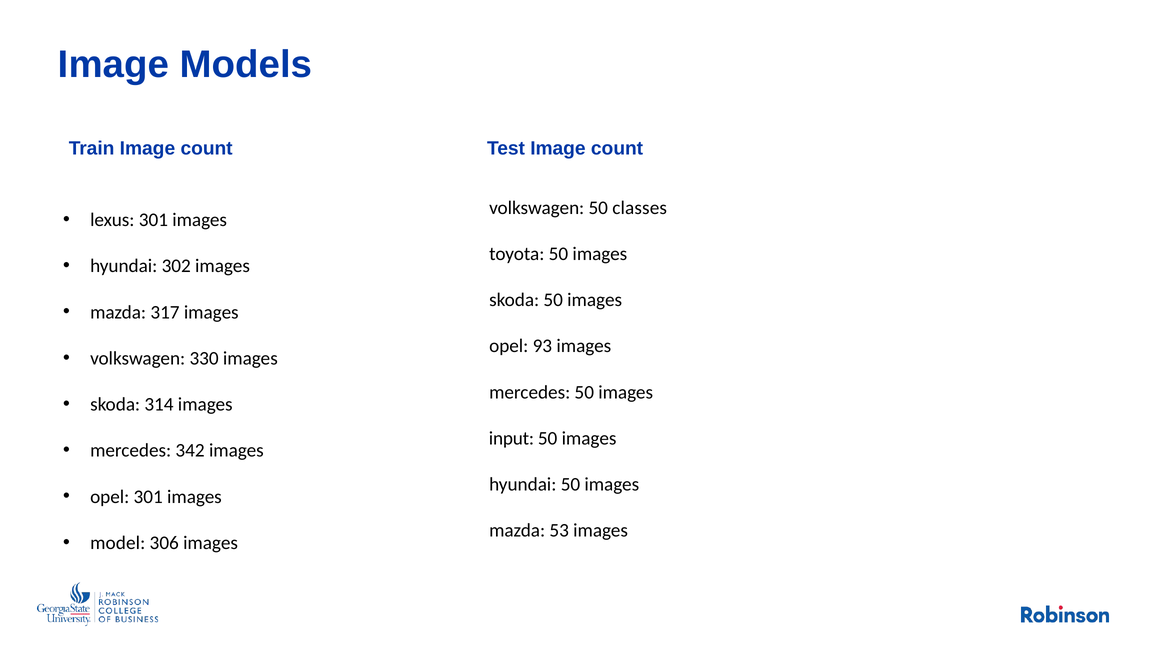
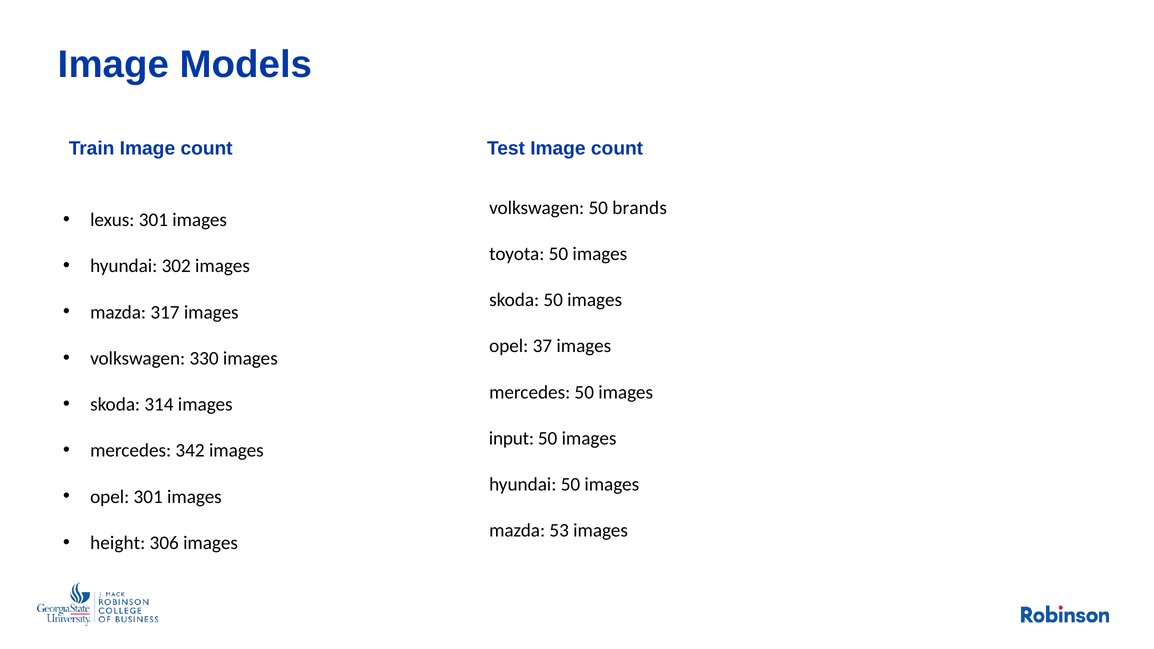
classes: classes -> brands
93: 93 -> 37
model: model -> height
